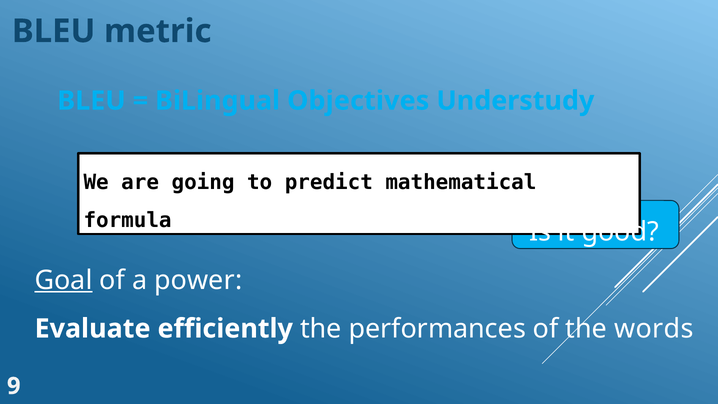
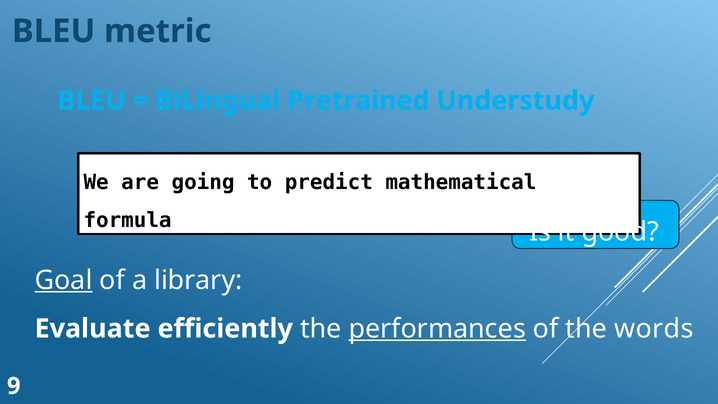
Objectives: Objectives -> Pretrained
power: power -> library
performances underline: none -> present
